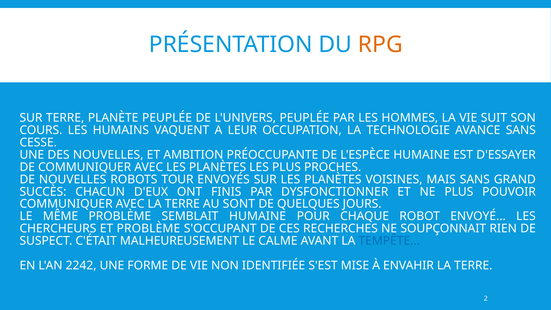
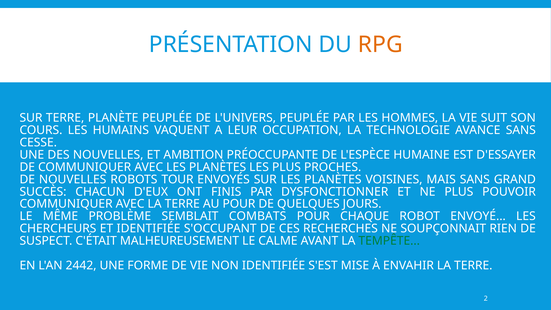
AU SONT: SONT -> POUR
SEMBLAIT HUMAINE: HUMAINE -> COMBATS
ET PROBLÈME: PROBLÈME -> IDENTIFIÉE
TEMPÊTE colour: blue -> green
2242: 2242 -> 2442
